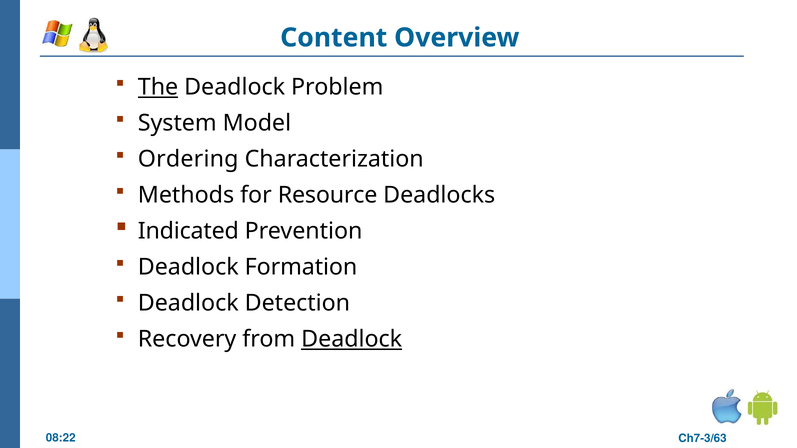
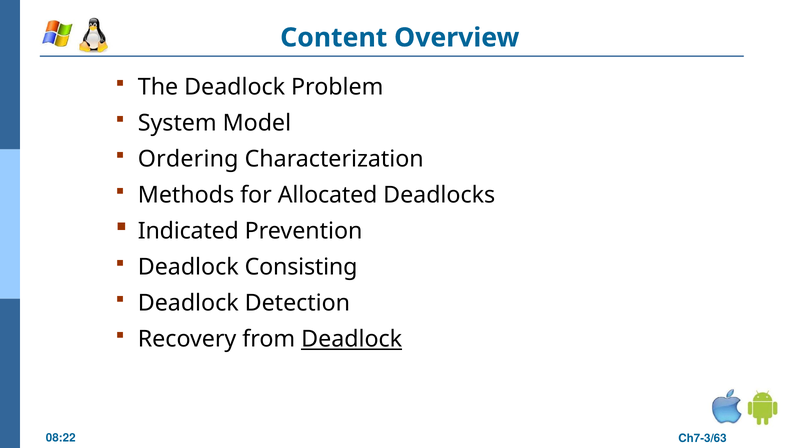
The underline: present -> none
Resource: Resource -> Allocated
Formation: Formation -> Consisting
